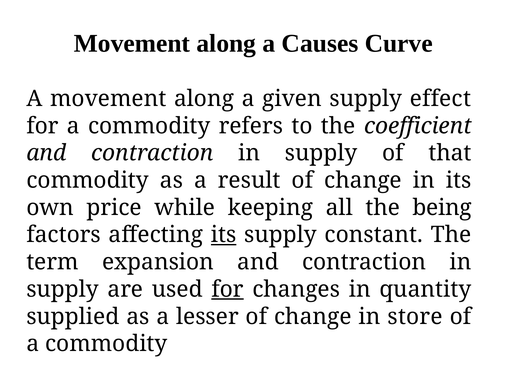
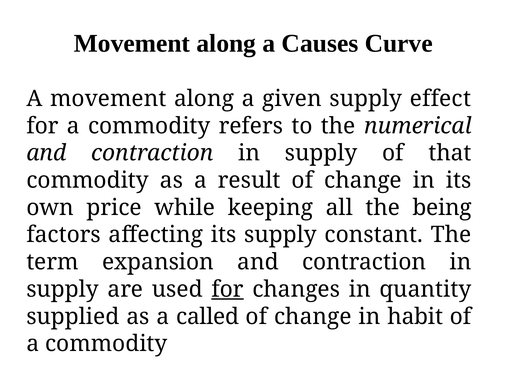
coefficient: coefficient -> numerical
its at (224, 235) underline: present -> none
lesser: lesser -> called
store: store -> habit
